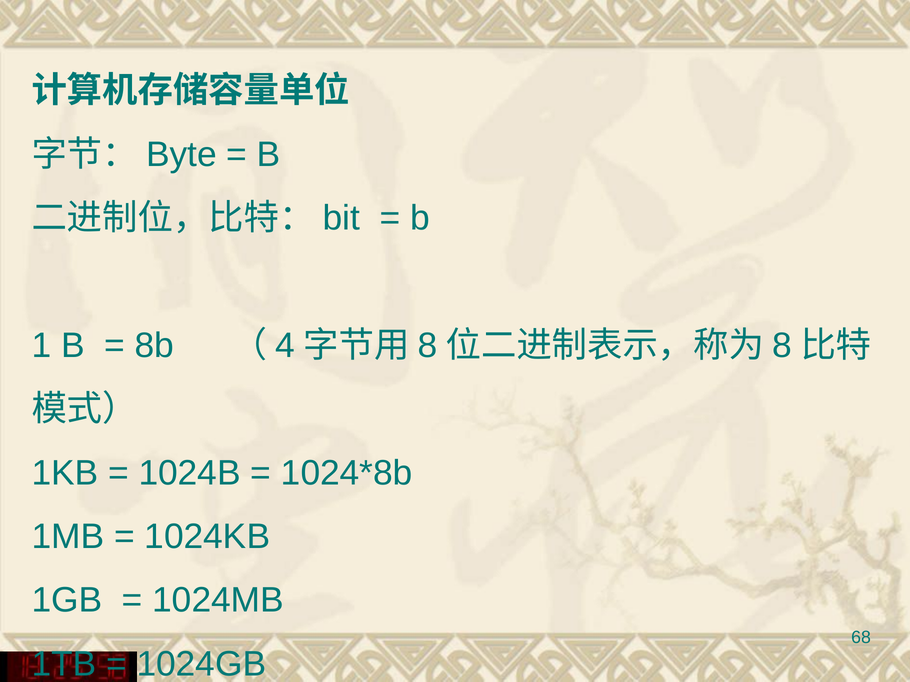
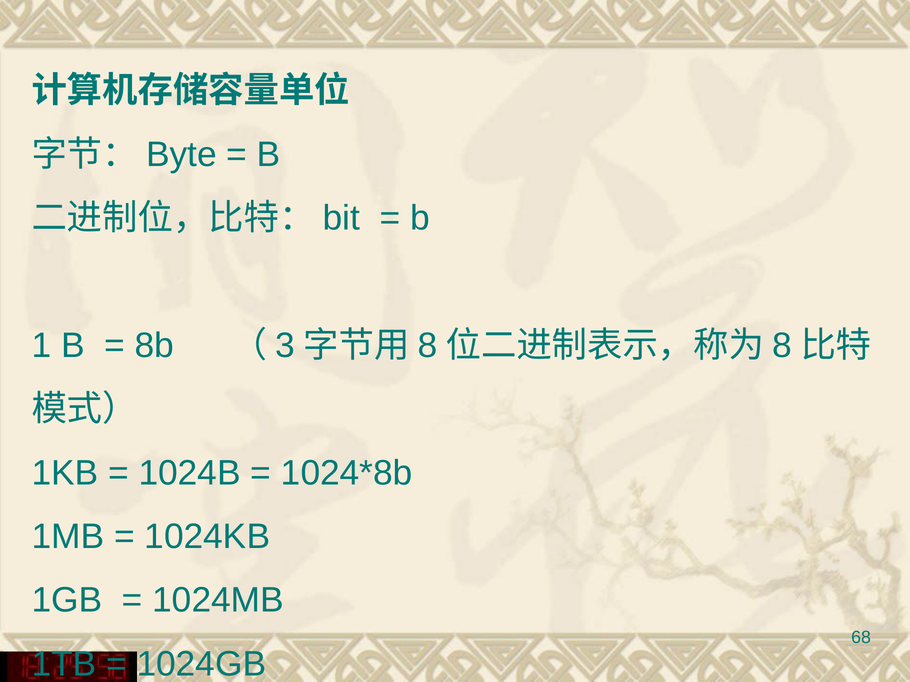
4: 4 -> 3
